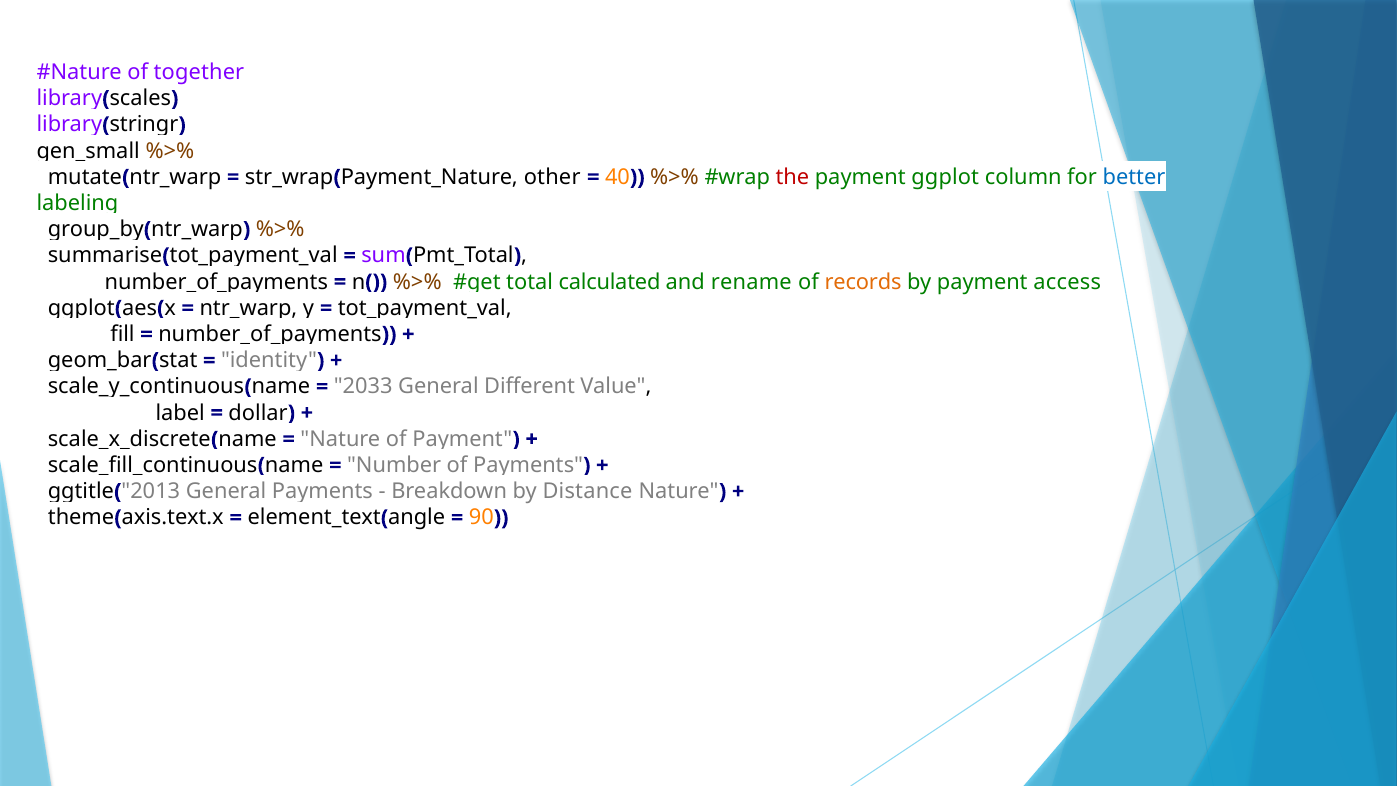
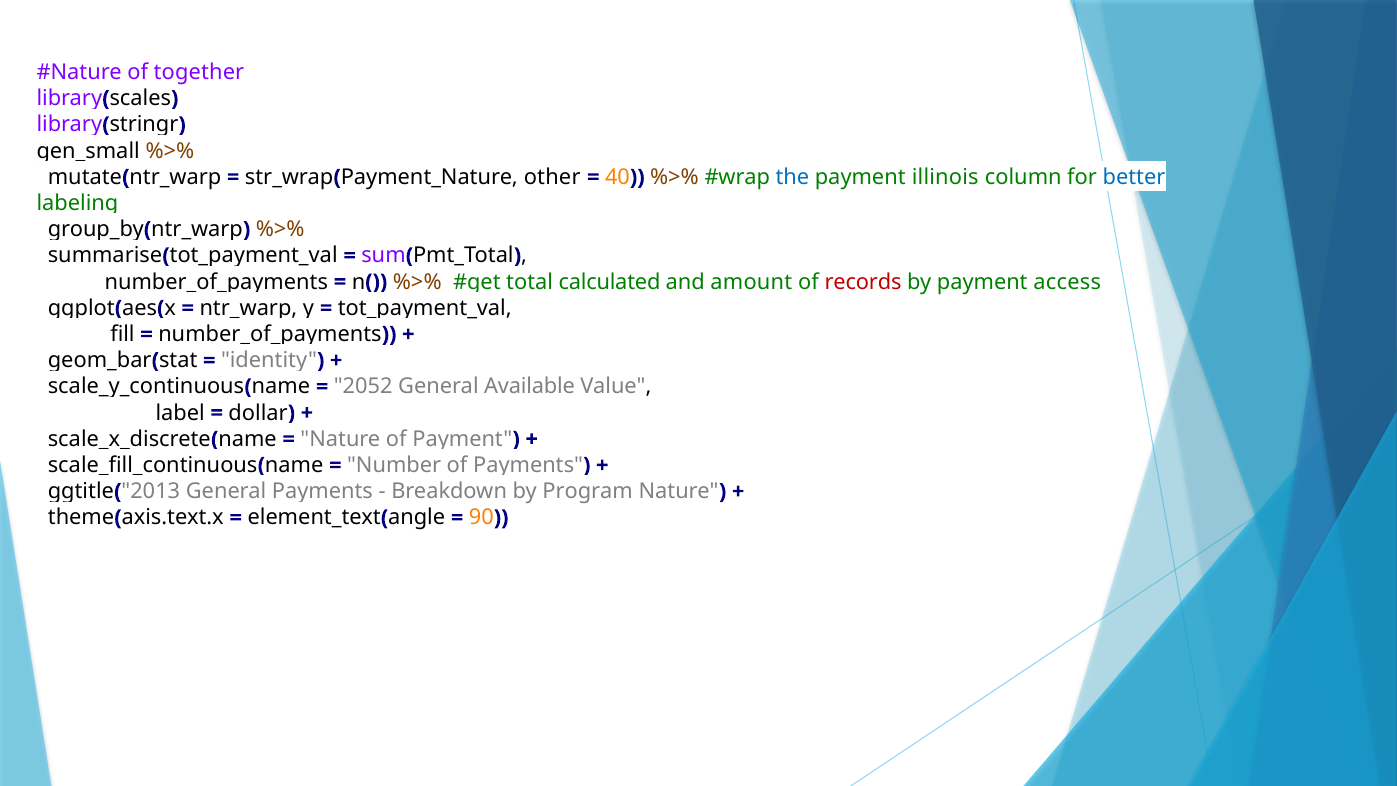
the colour: red -> blue
ggplot: ggplot -> illinois
rename: rename -> amount
records colour: orange -> red
2033: 2033 -> 2052
Different: Different -> Available
Distance: Distance -> Program
